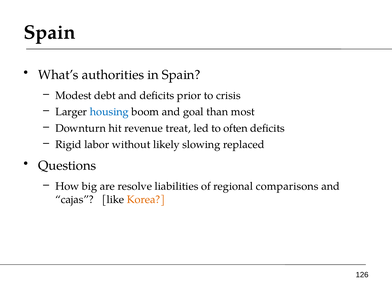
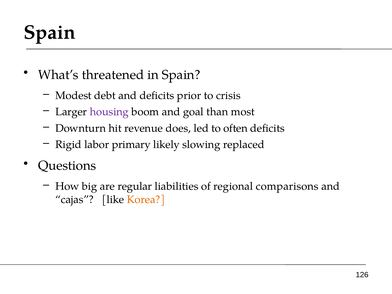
authorities: authorities -> threatened
housing colour: blue -> purple
treat: treat -> does
without: without -> primary
resolve: resolve -> regular
